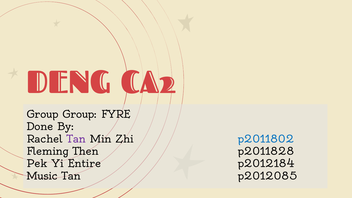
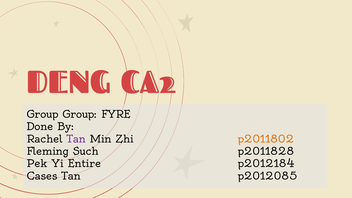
p2011802 colour: blue -> orange
Then: Then -> Such
Music: Music -> Cases
